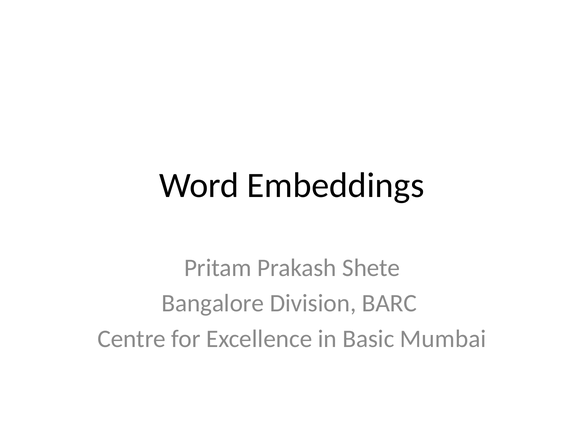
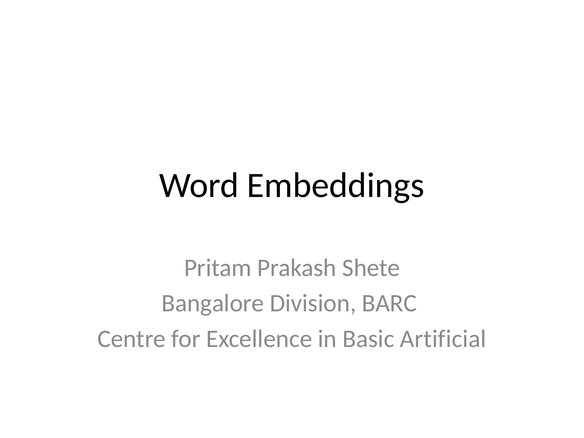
Mumbai: Mumbai -> Artificial
